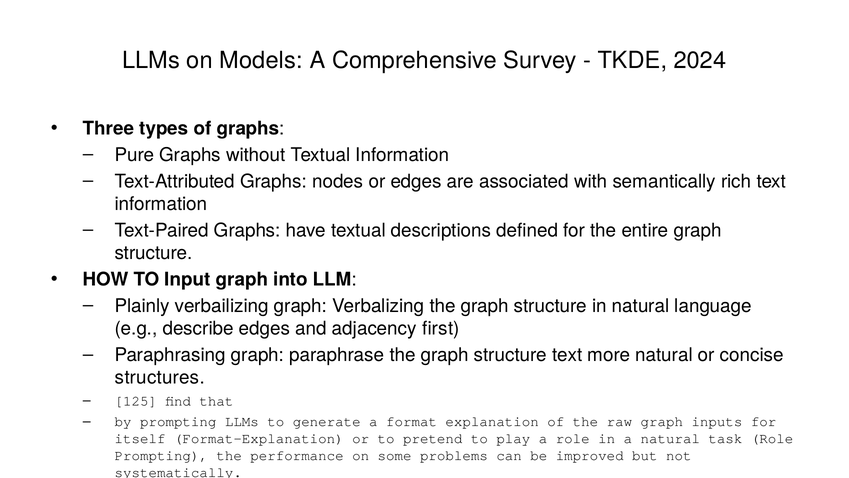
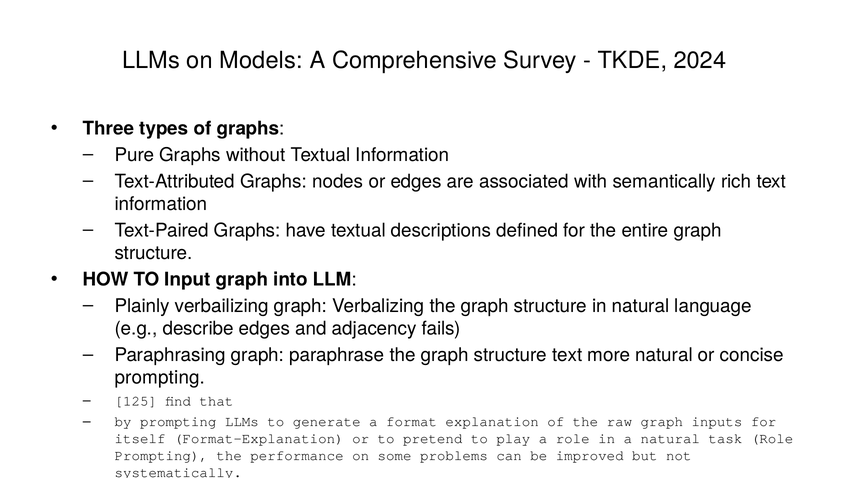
first: first -> fails
structures at (160, 377): structures -> prompting
